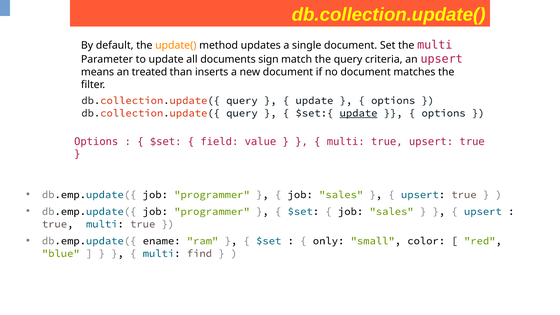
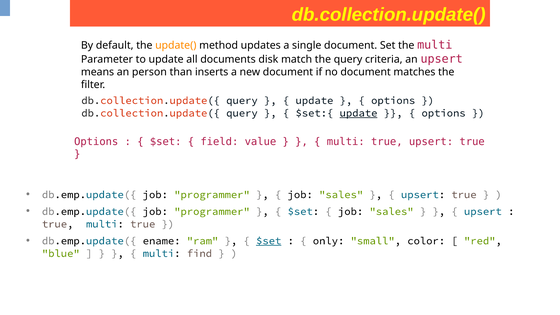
sign: sign -> disk
treated: treated -> person
$set at (269, 241) underline: none -> present
